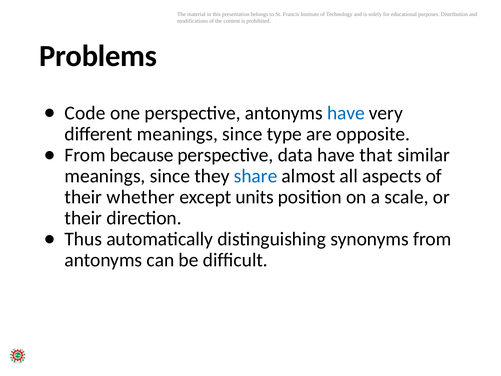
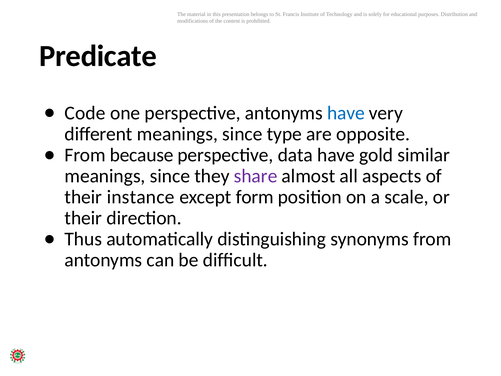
Problems: Problems -> Predicate
that: that -> gold
share colour: blue -> purple
whether: whether -> instance
units: units -> form
